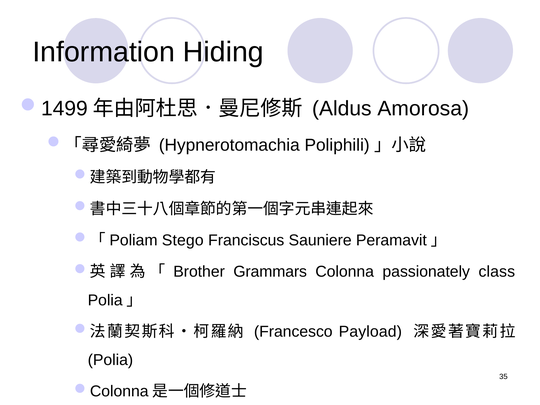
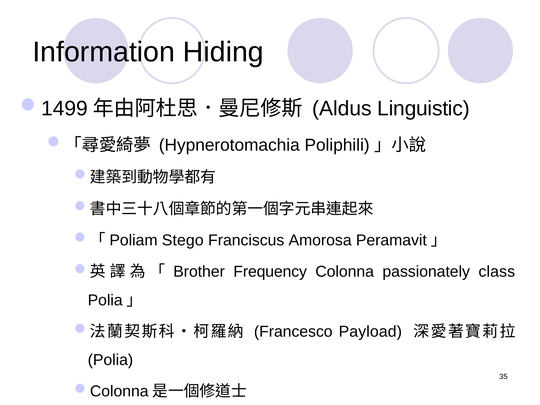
Amorosa: Amorosa -> Linguistic
Sauniere: Sauniere -> Amorosa
Grammars: Grammars -> Frequency
